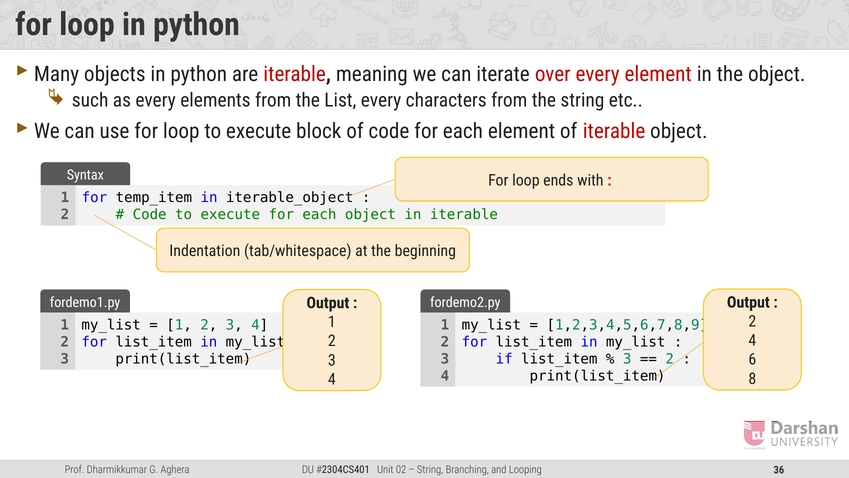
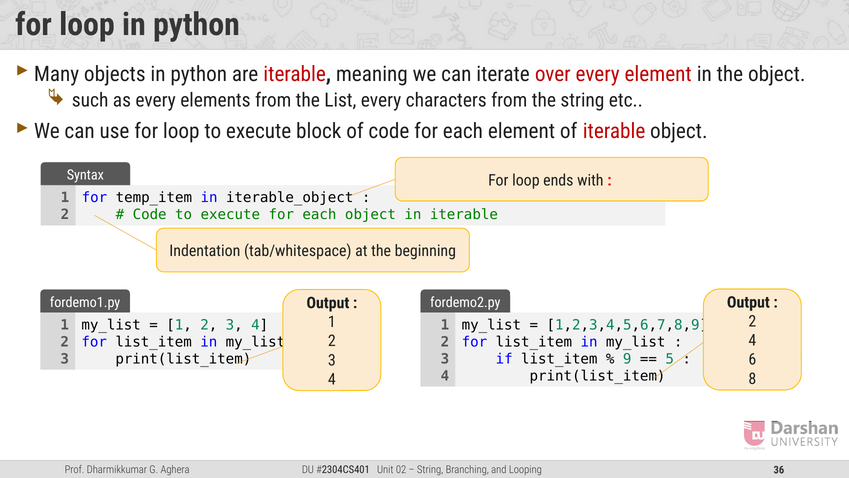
3 at (627, 359): 3 -> 9
2 at (670, 359): 2 -> 5
